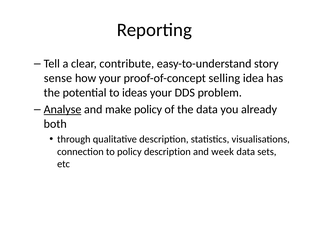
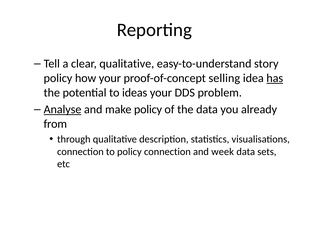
clear contribute: contribute -> qualitative
sense at (58, 78): sense -> policy
has underline: none -> present
both: both -> from
policy description: description -> connection
